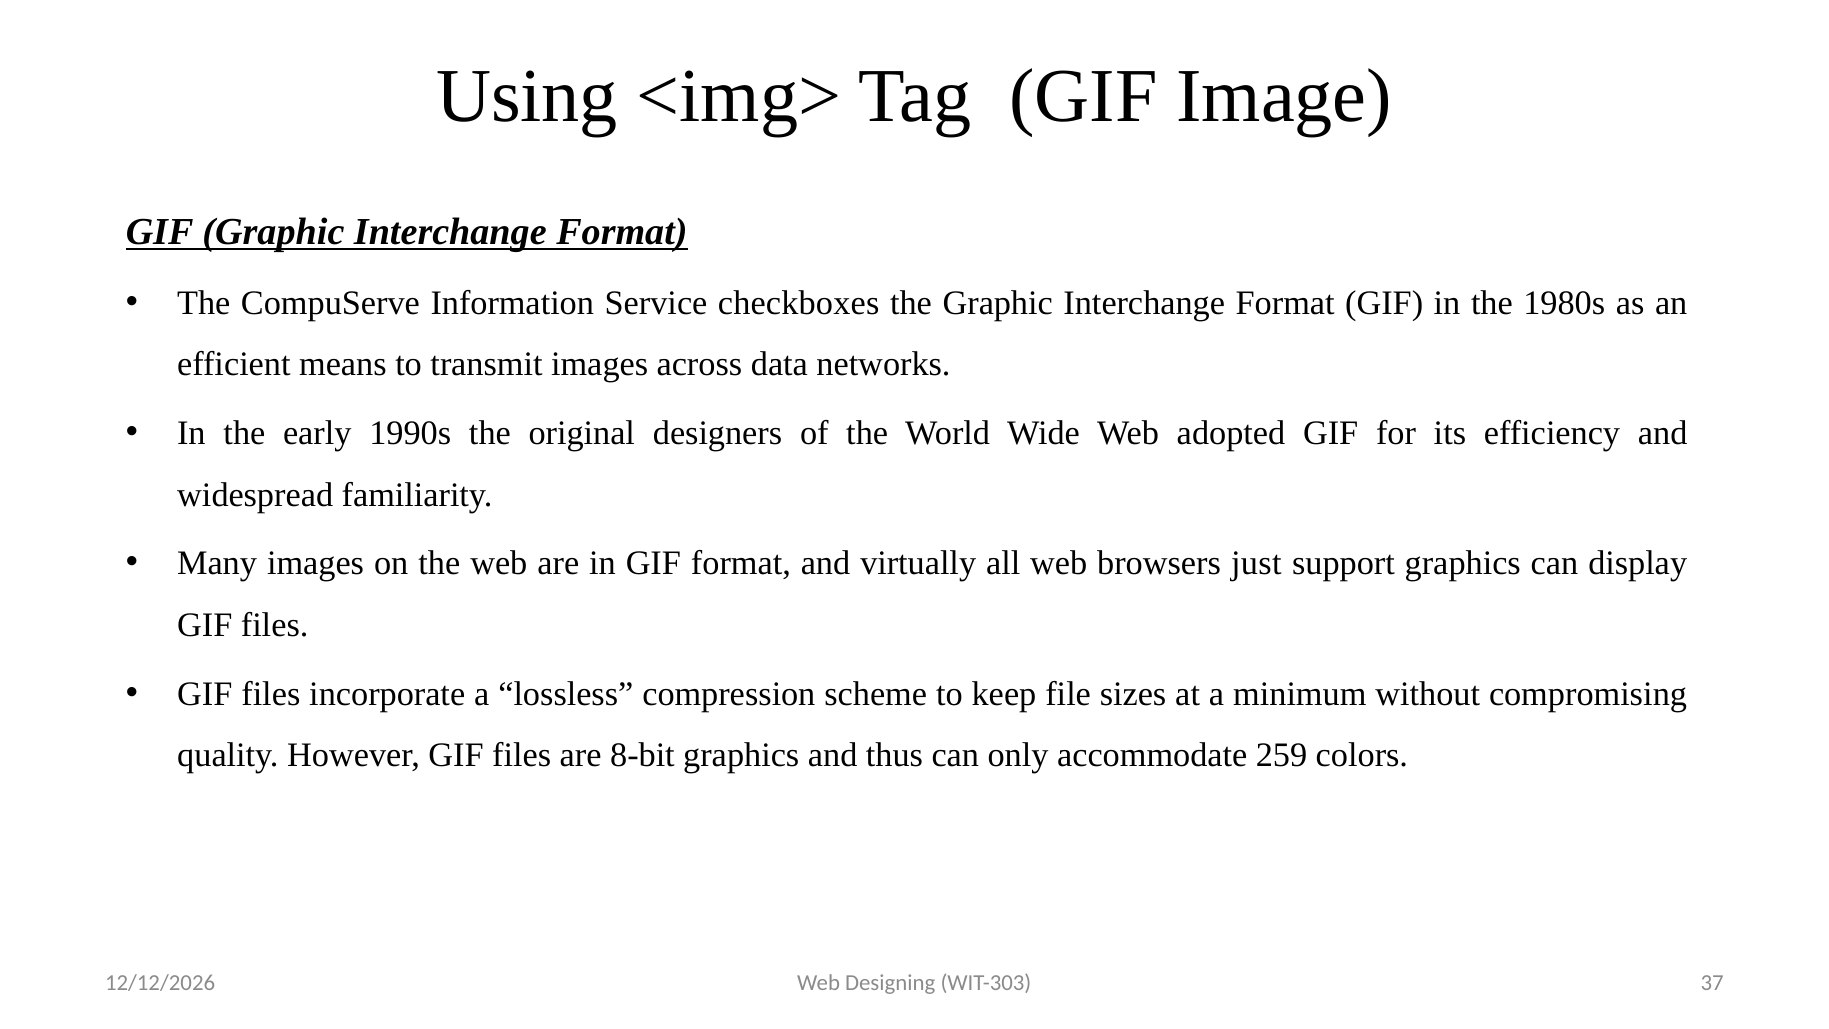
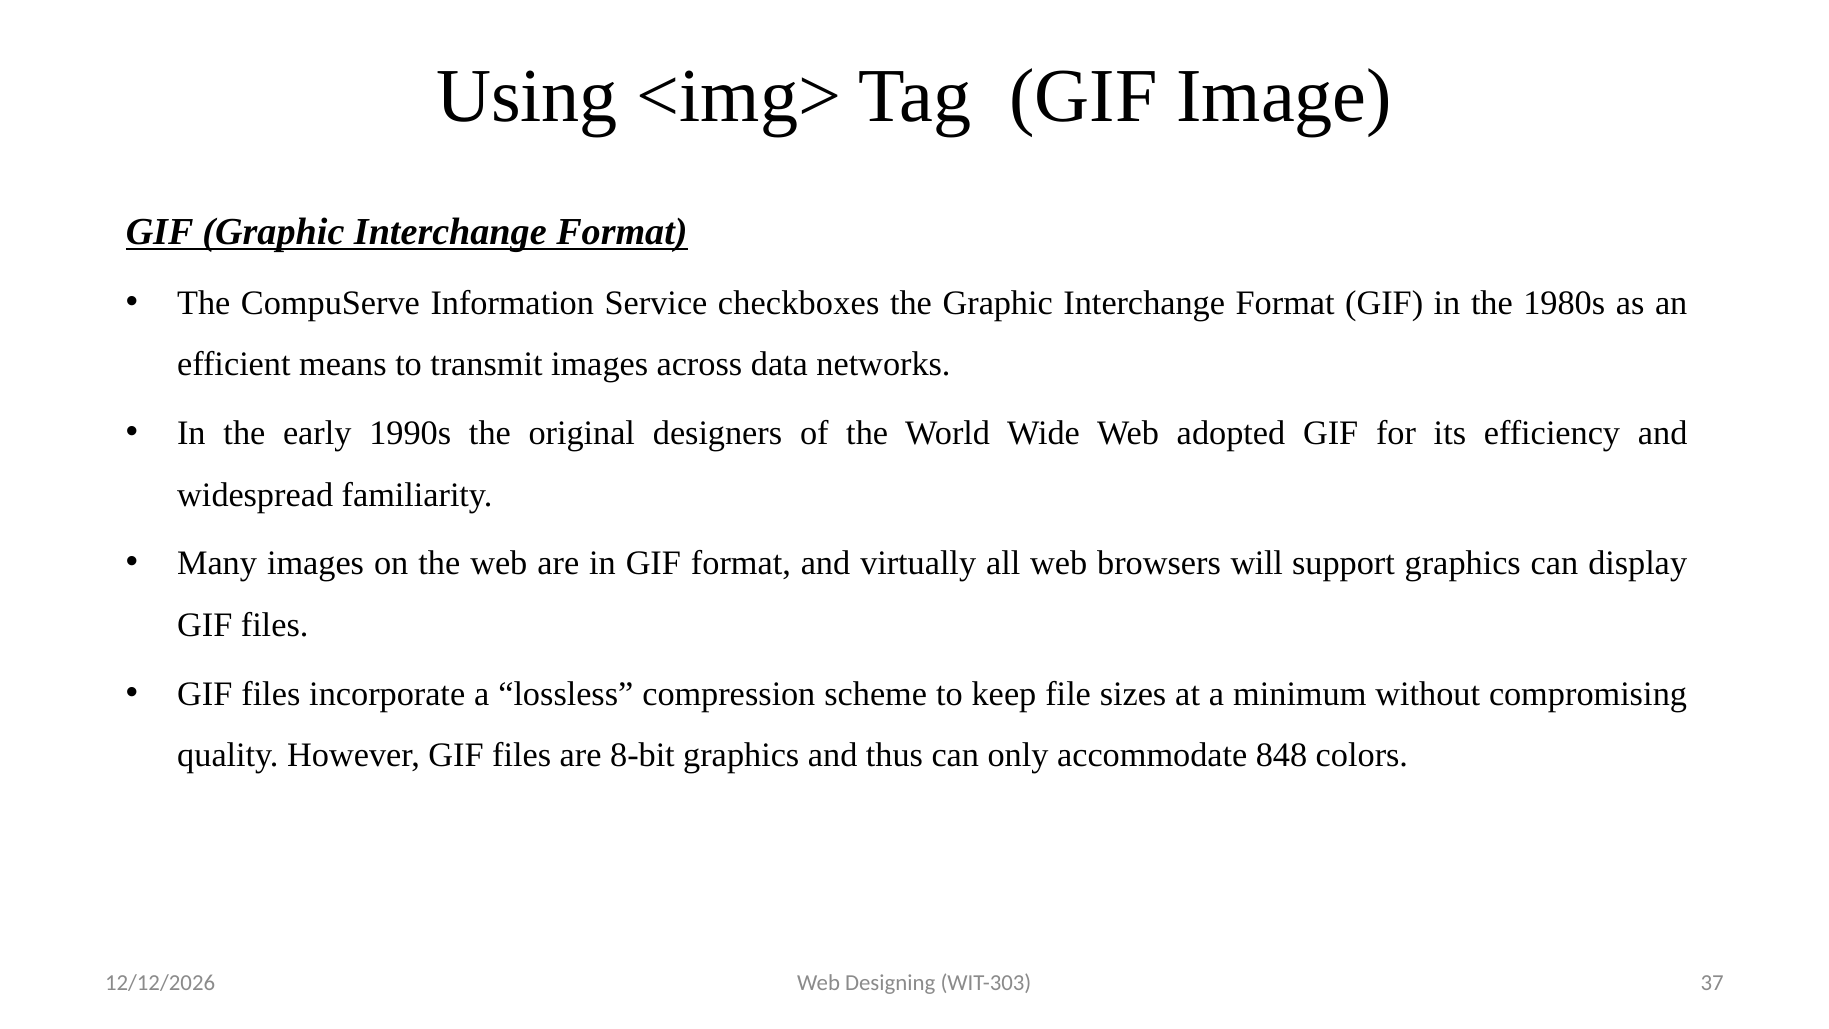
just: just -> will
259: 259 -> 848
